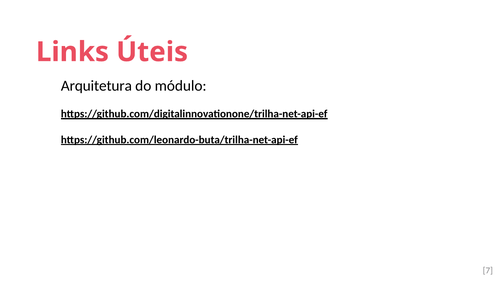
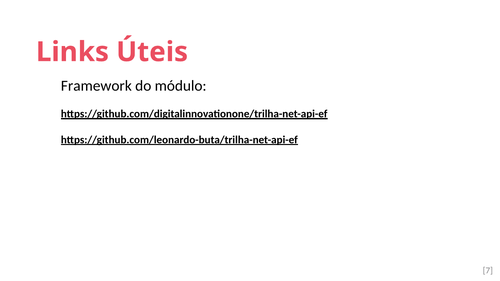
Arquitetura: Arquitetura -> Framework
